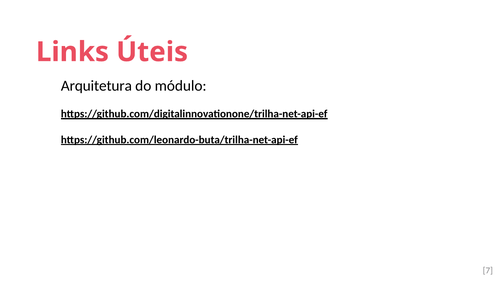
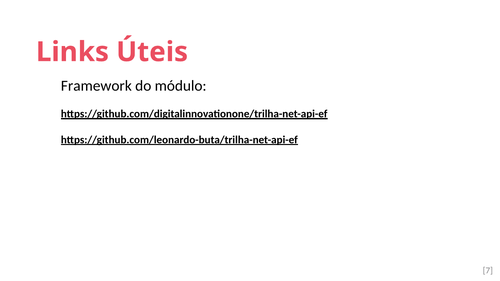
Arquitetura: Arquitetura -> Framework
